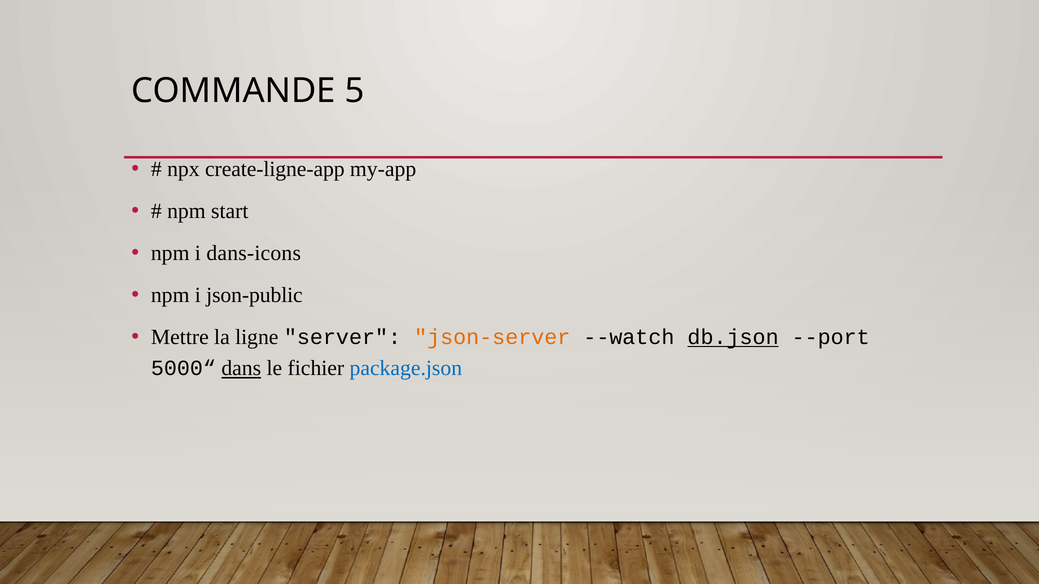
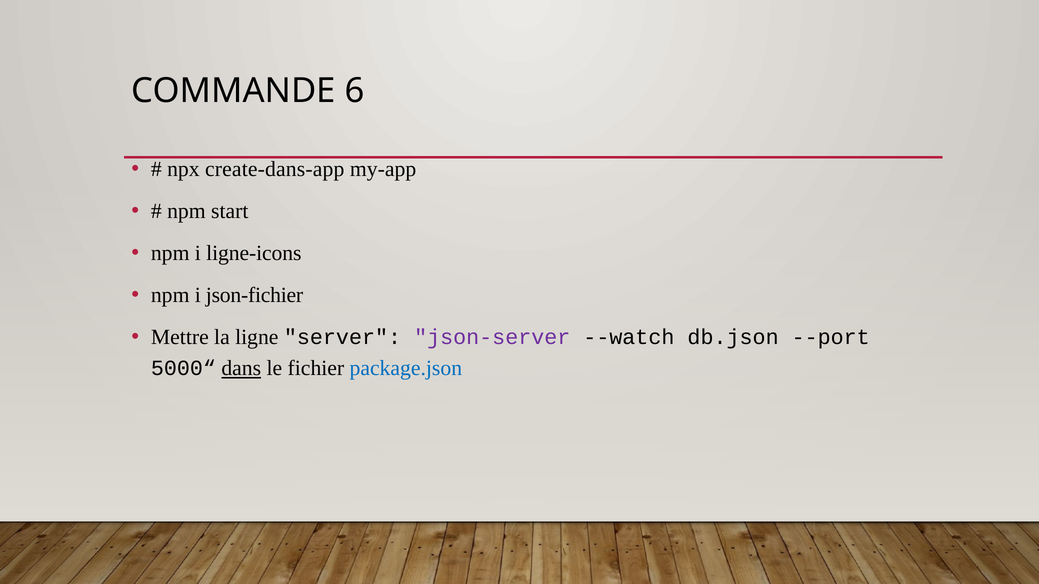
5: 5 -> 6
create-ligne-app: create-ligne-app -> create-dans-app
dans-icons: dans-icons -> ligne-icons
json-public: json-public -> json-fichier
json-server colour: orange -> purple
db.json underline: present -> none
